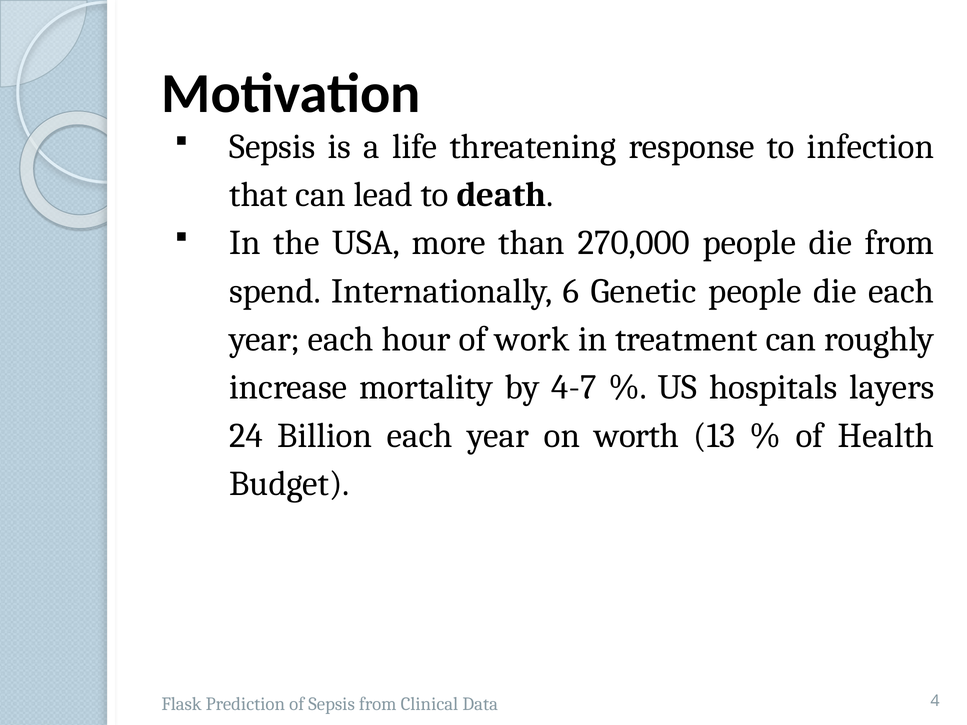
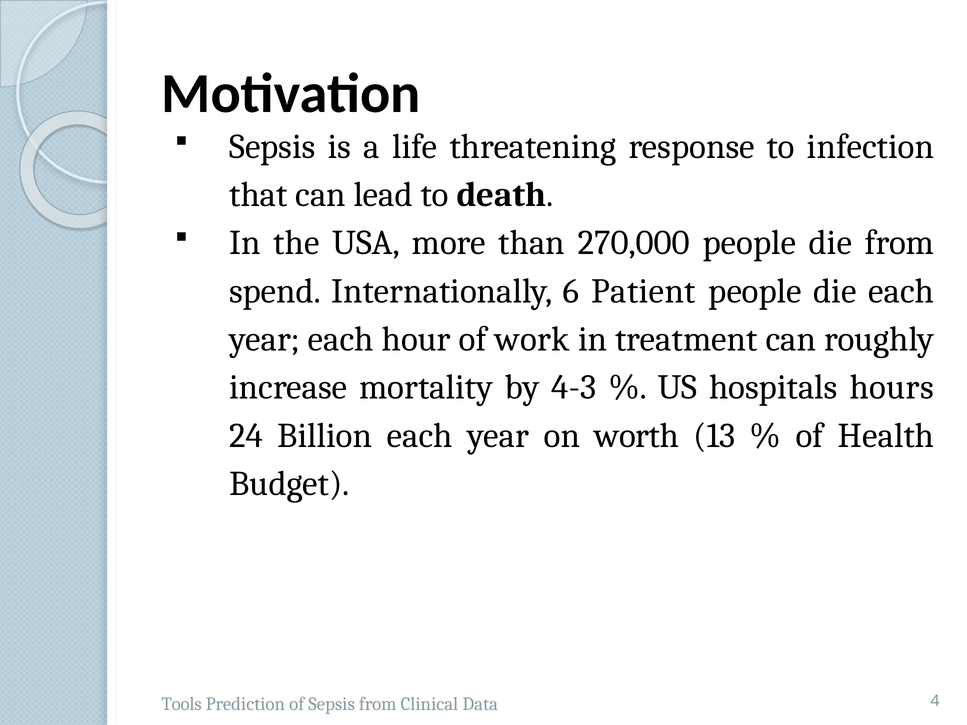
Genetic: Genetic -> Patient
4-7: 4-7 -> 4-3
layers: layers -> hours
Flask: Flask -> Tools
